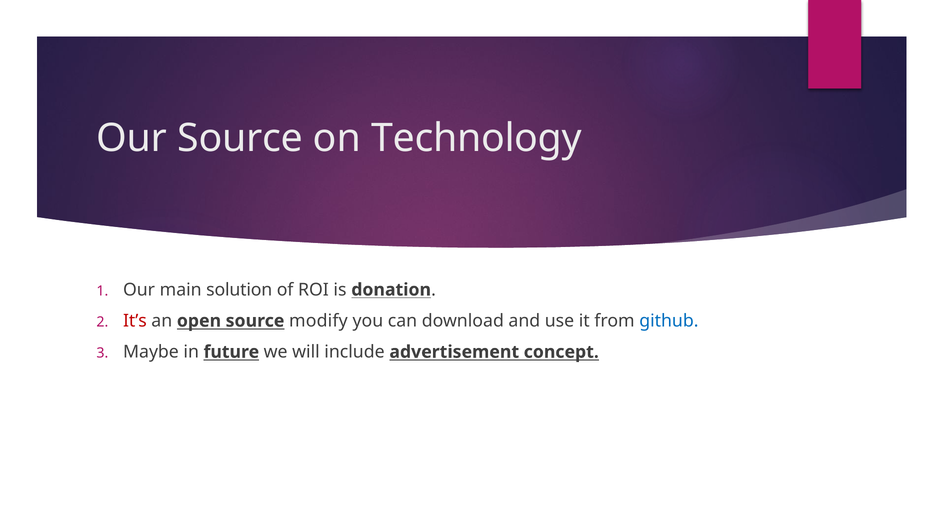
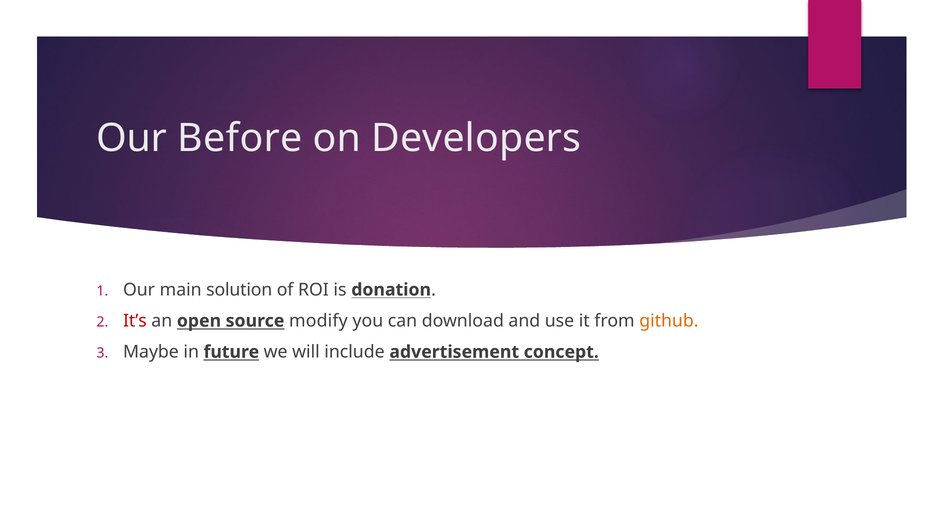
Our Source: Source -> Before
Technology: Technology -> Developers
github colour: blue -> orange
